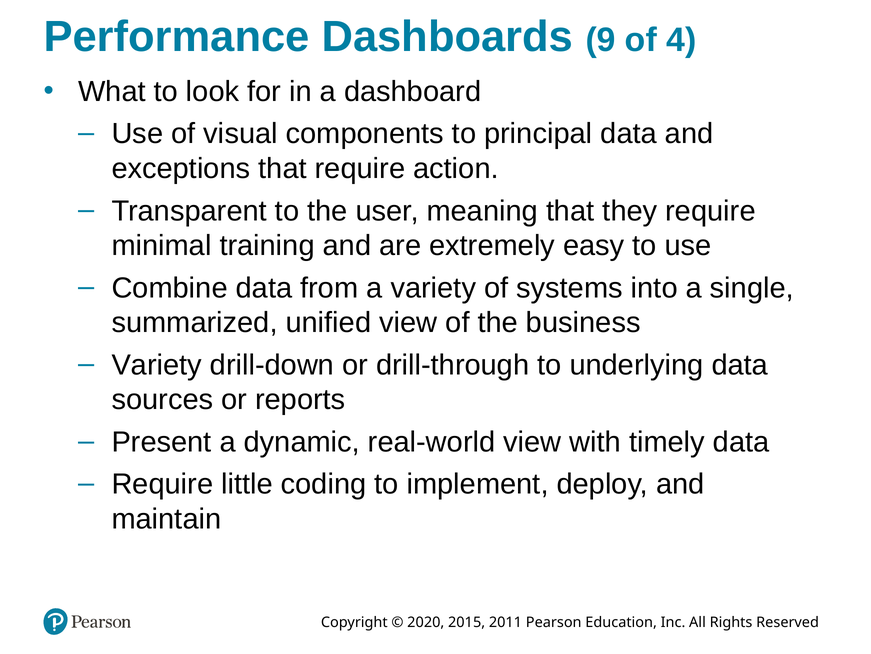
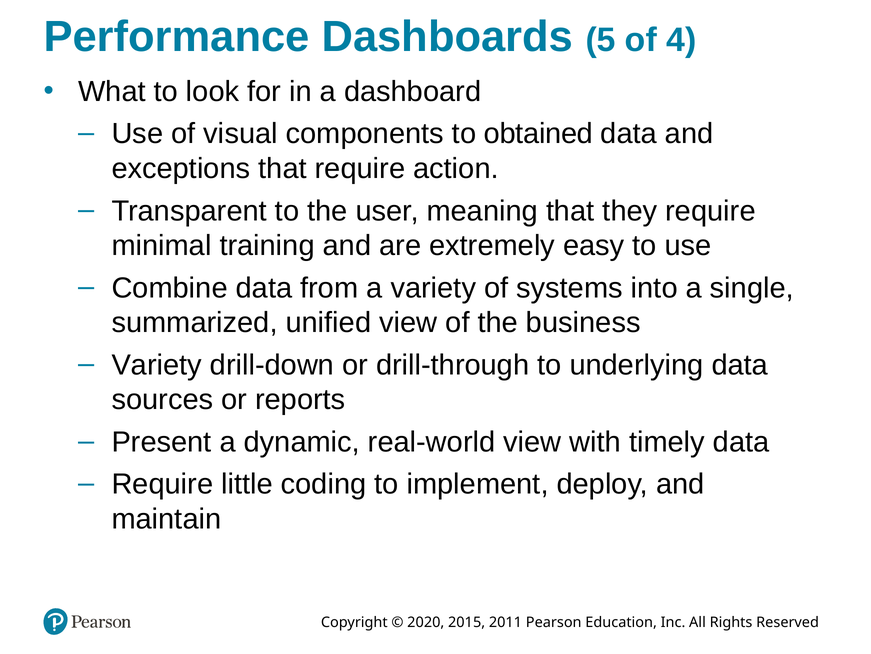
9: 9 -> 5
principal: principal -> obtained
